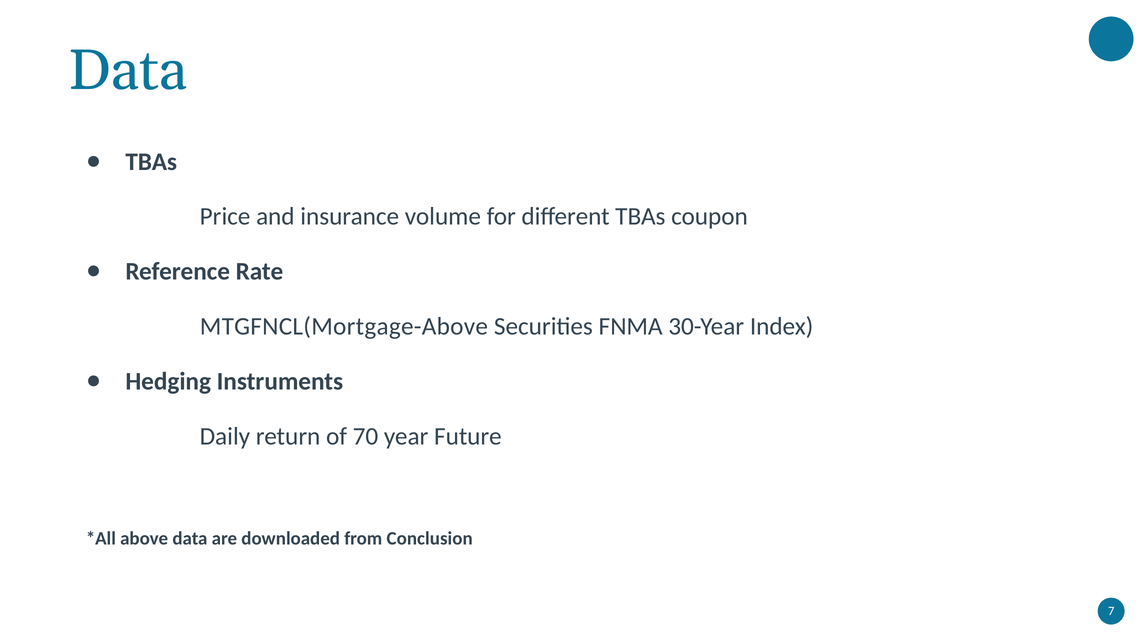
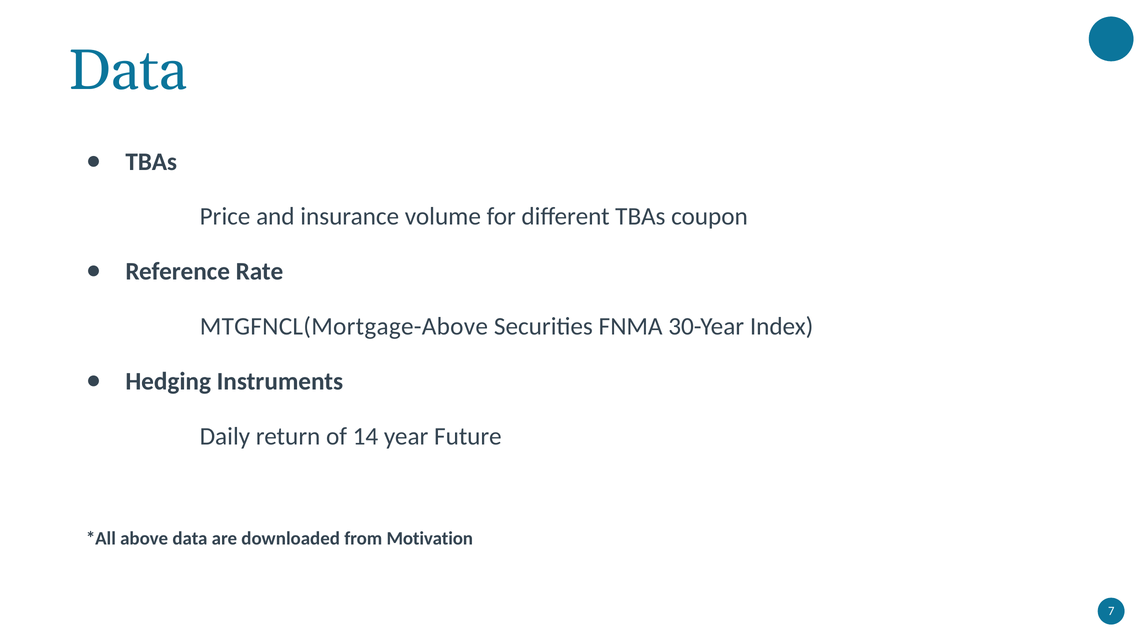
70: 70 -> 14
Conclusion: Conclusion -> Motivation
